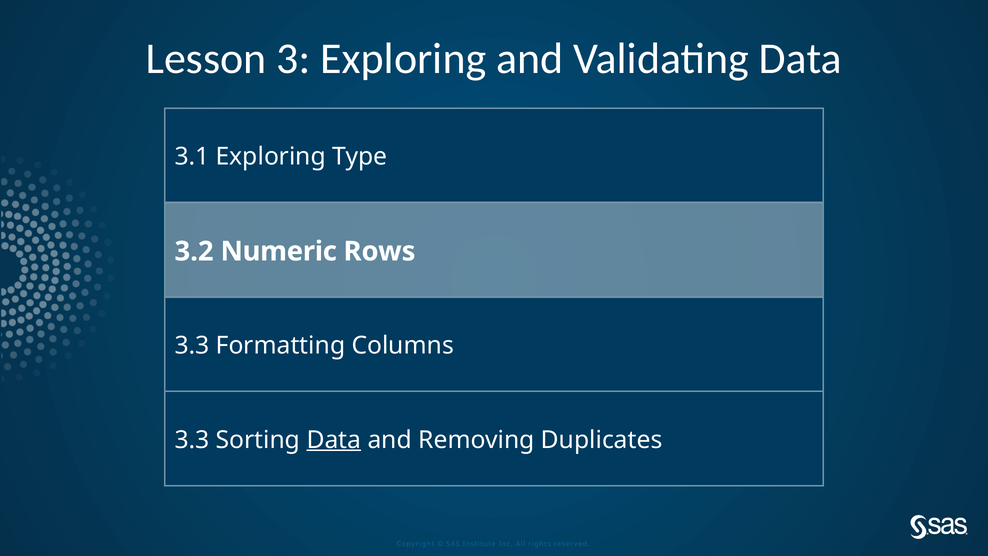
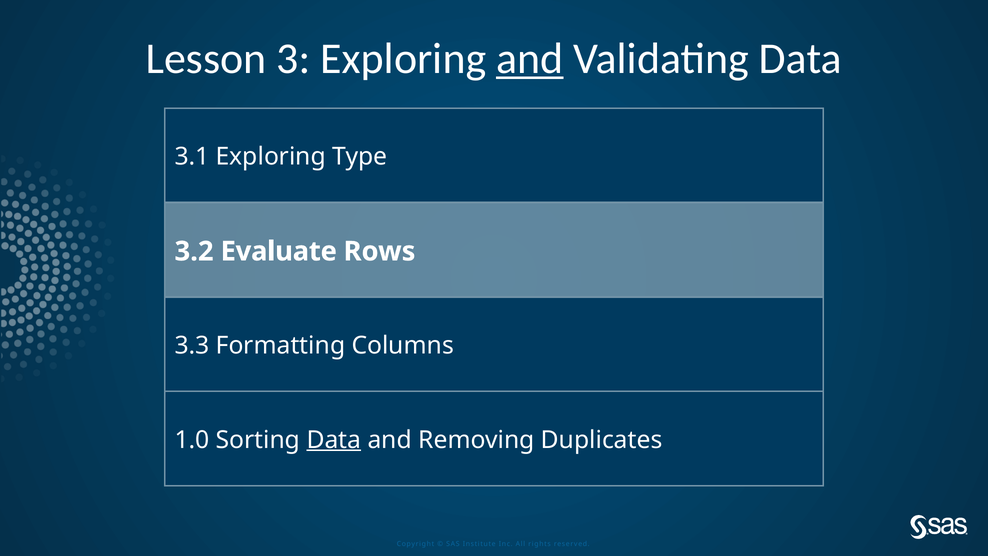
and at (530, 59) underline: none -> present
Numeric: Numeric -> Evaluate
3.3 at (192, 440): 3.3 -> 1.0
